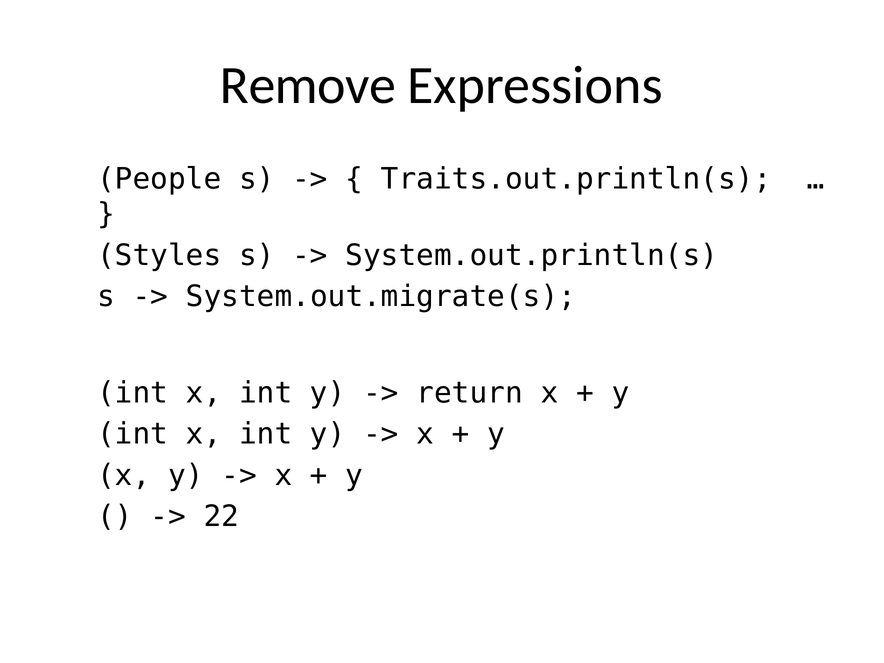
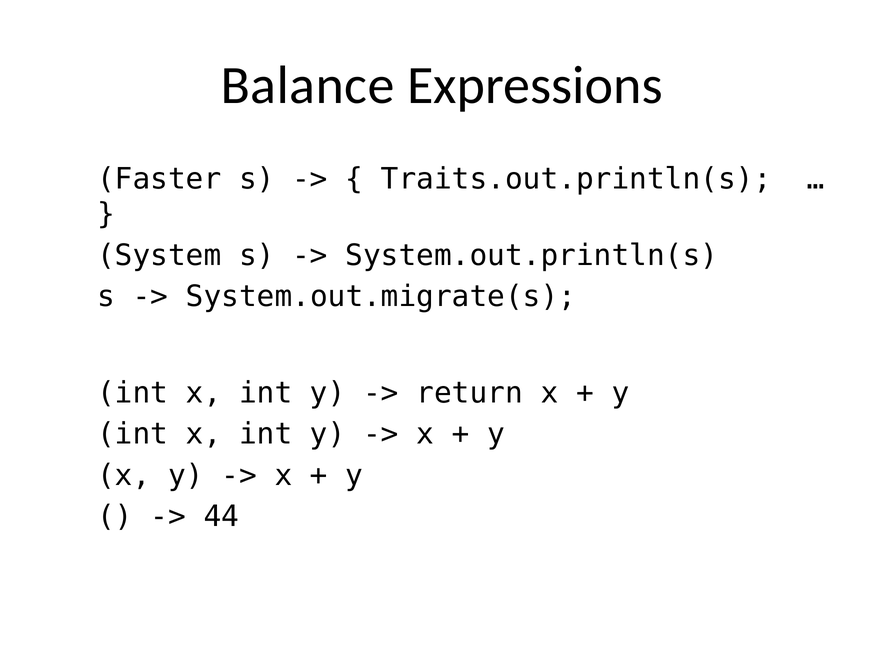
Remove: Remove -> Balance
People: People -> Faster
Styles: Styles -> System
22: 22 -> 44
